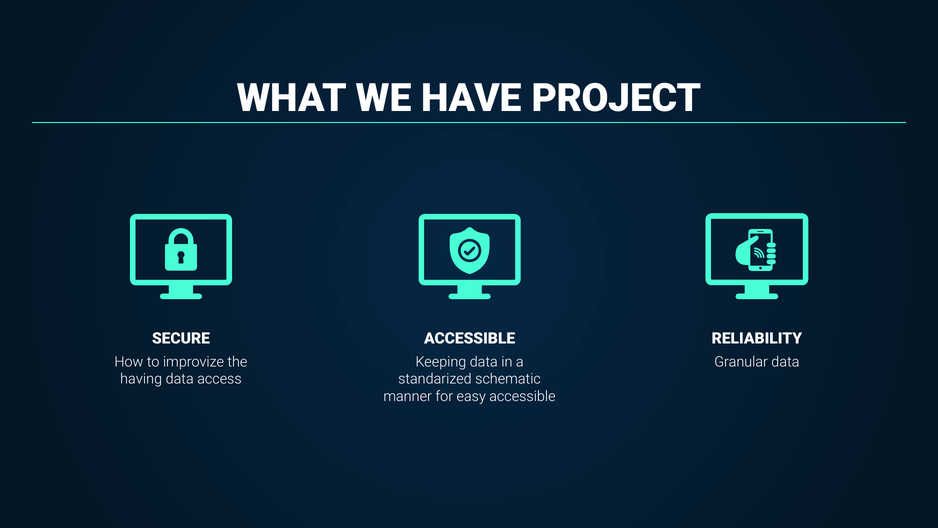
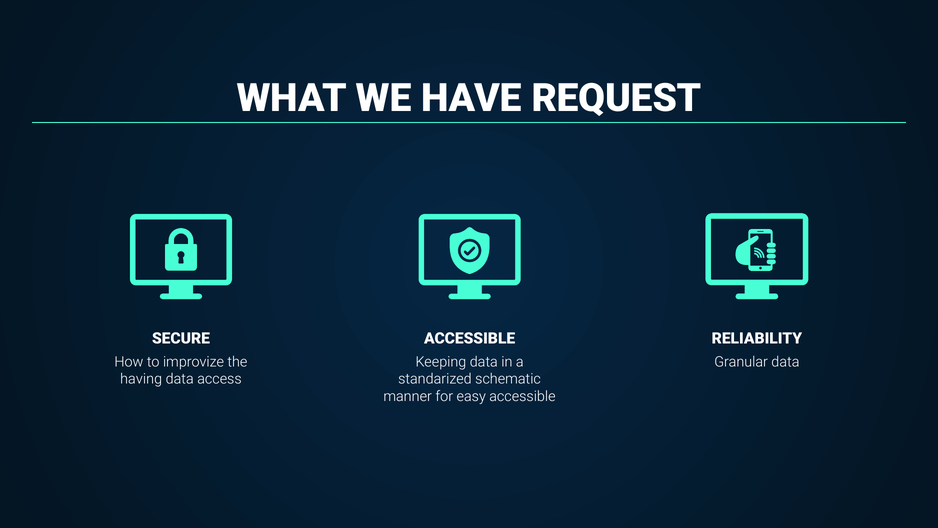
PROJECT: PROJECT -> REQUEST
